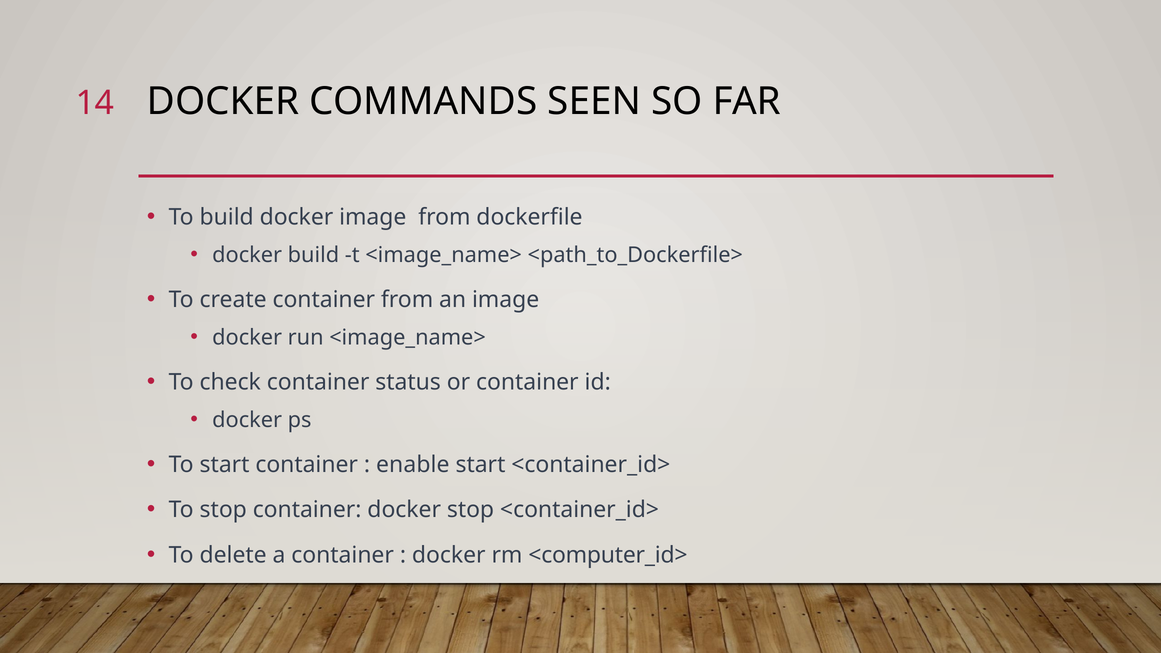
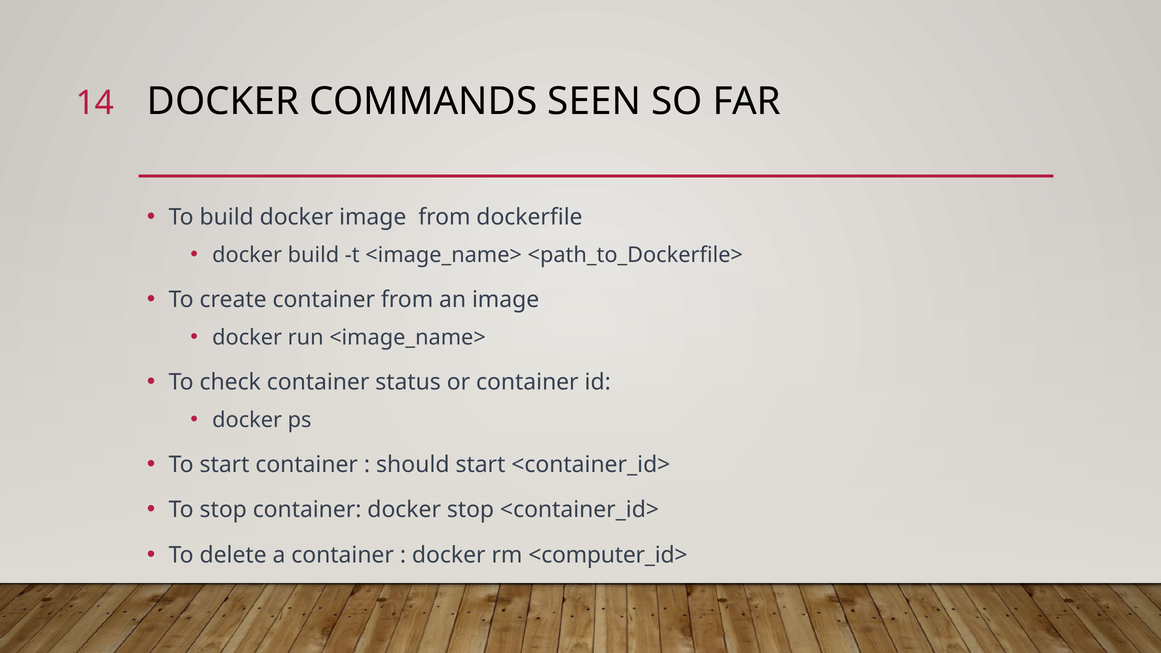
enable: enable -> should
